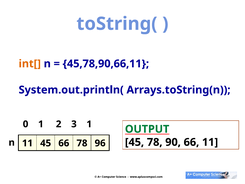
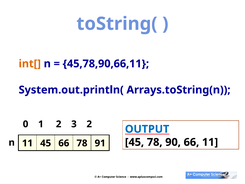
3 1: 1 -> 2
OUTPUT colour: green -> blue
96: 96 -> 91
